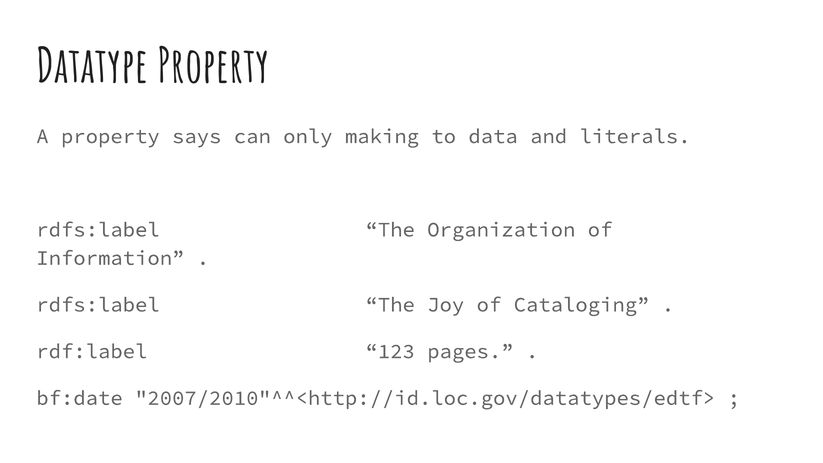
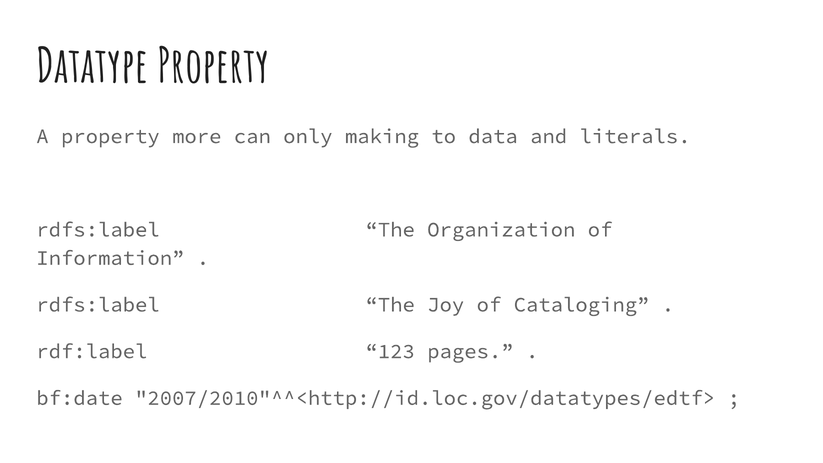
says: says -> more
